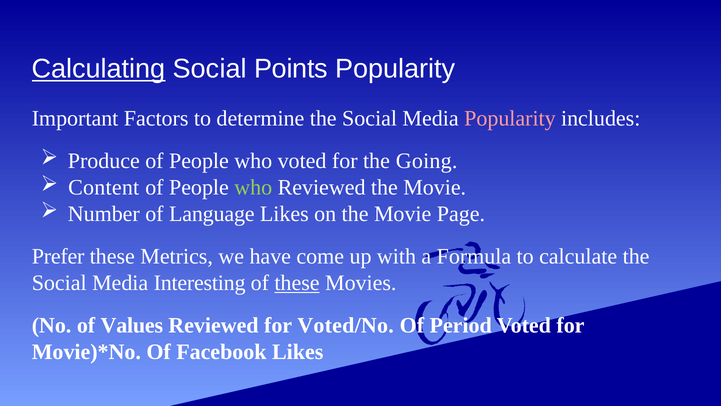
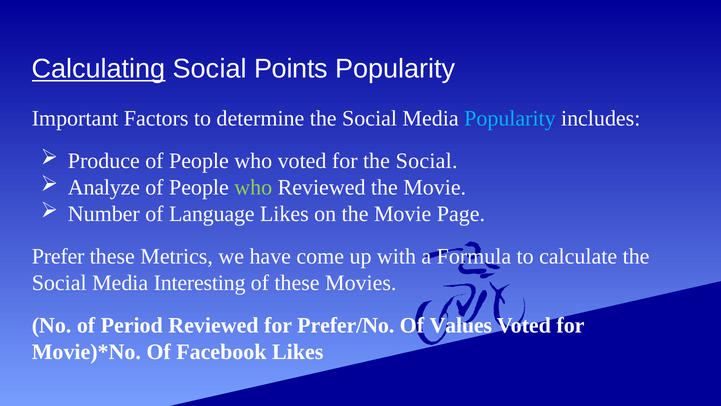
Popularity at (510, 119) colour: pink -> light blue
for the Going: Going -> Social
Content: Content -> Analyze
these at (297, 283) underline: present -> none
Values: Values -> Period
Voted/No: Voted/No -> Prefer/No
Period: Period -> Values
